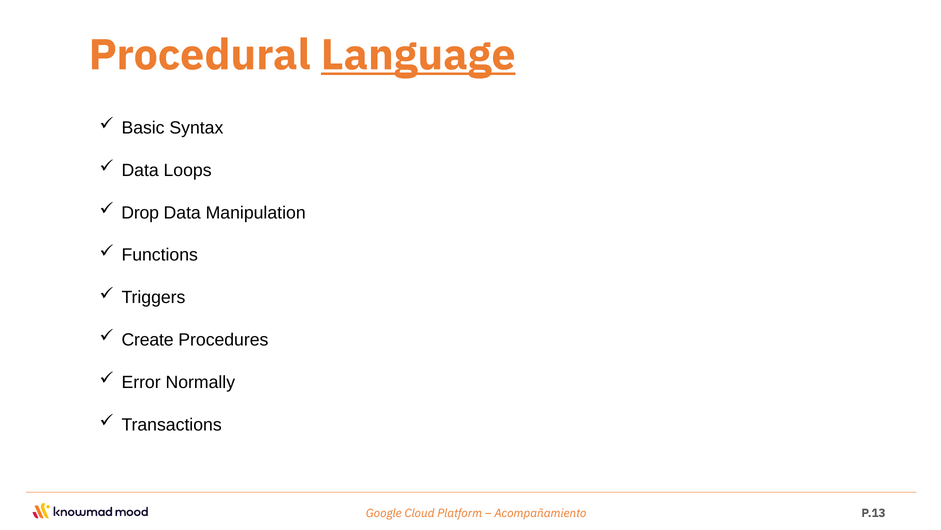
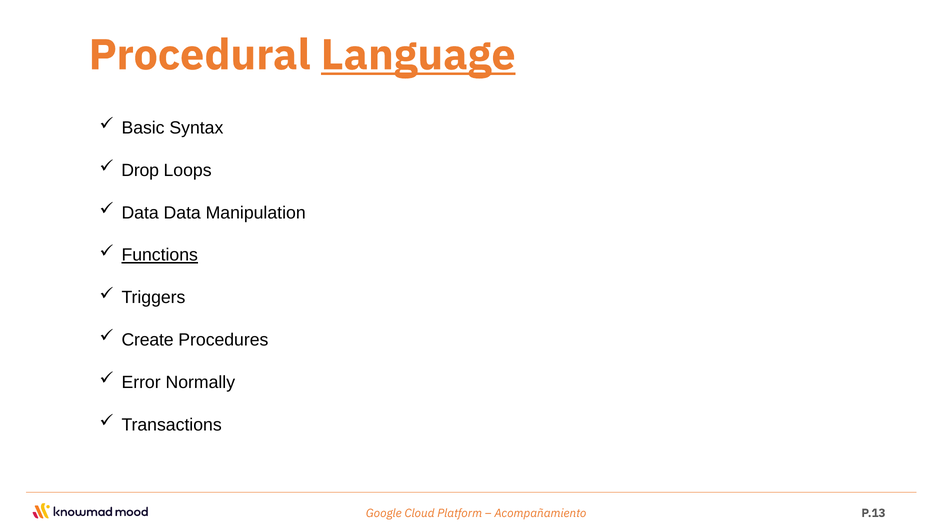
Data at (140, 170): Data -> Drop
Drop at (140, 212): Drop -> Data
Functions underline: none -> present
